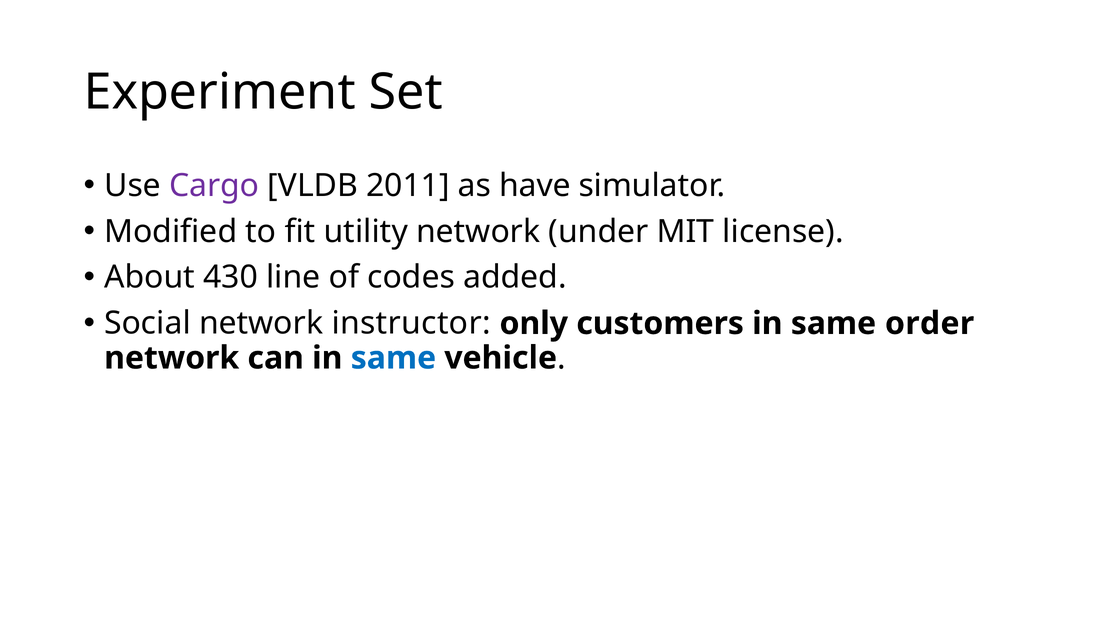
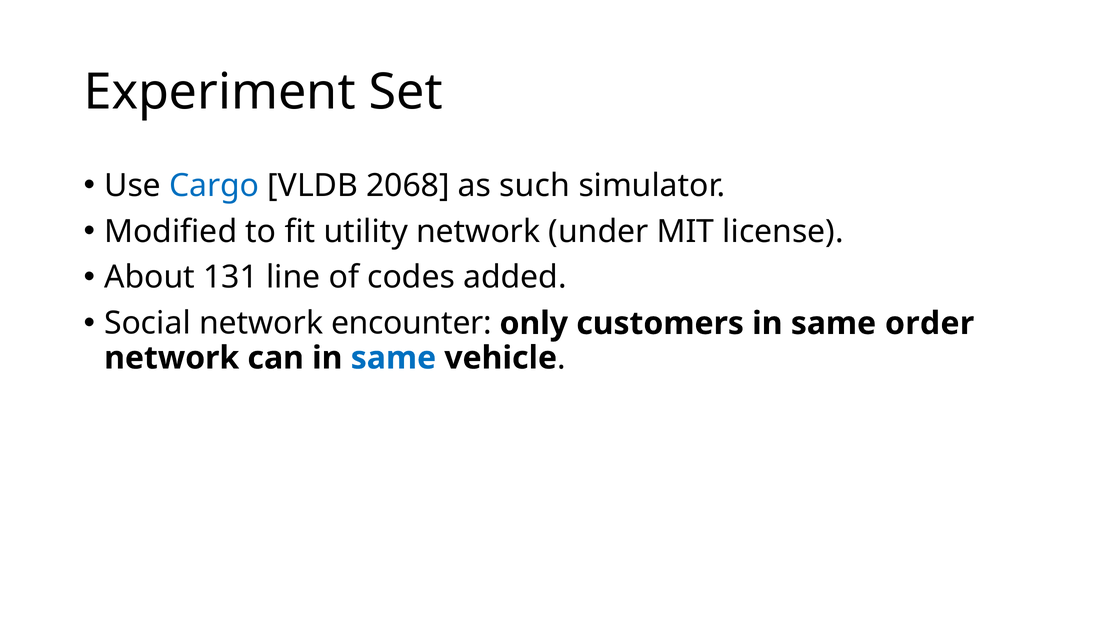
Cargo colour: purple -> blue
2011: 2011 -> 2068
have: have -> such
430: 430 -> 131
instructor: instructor -> encounter
